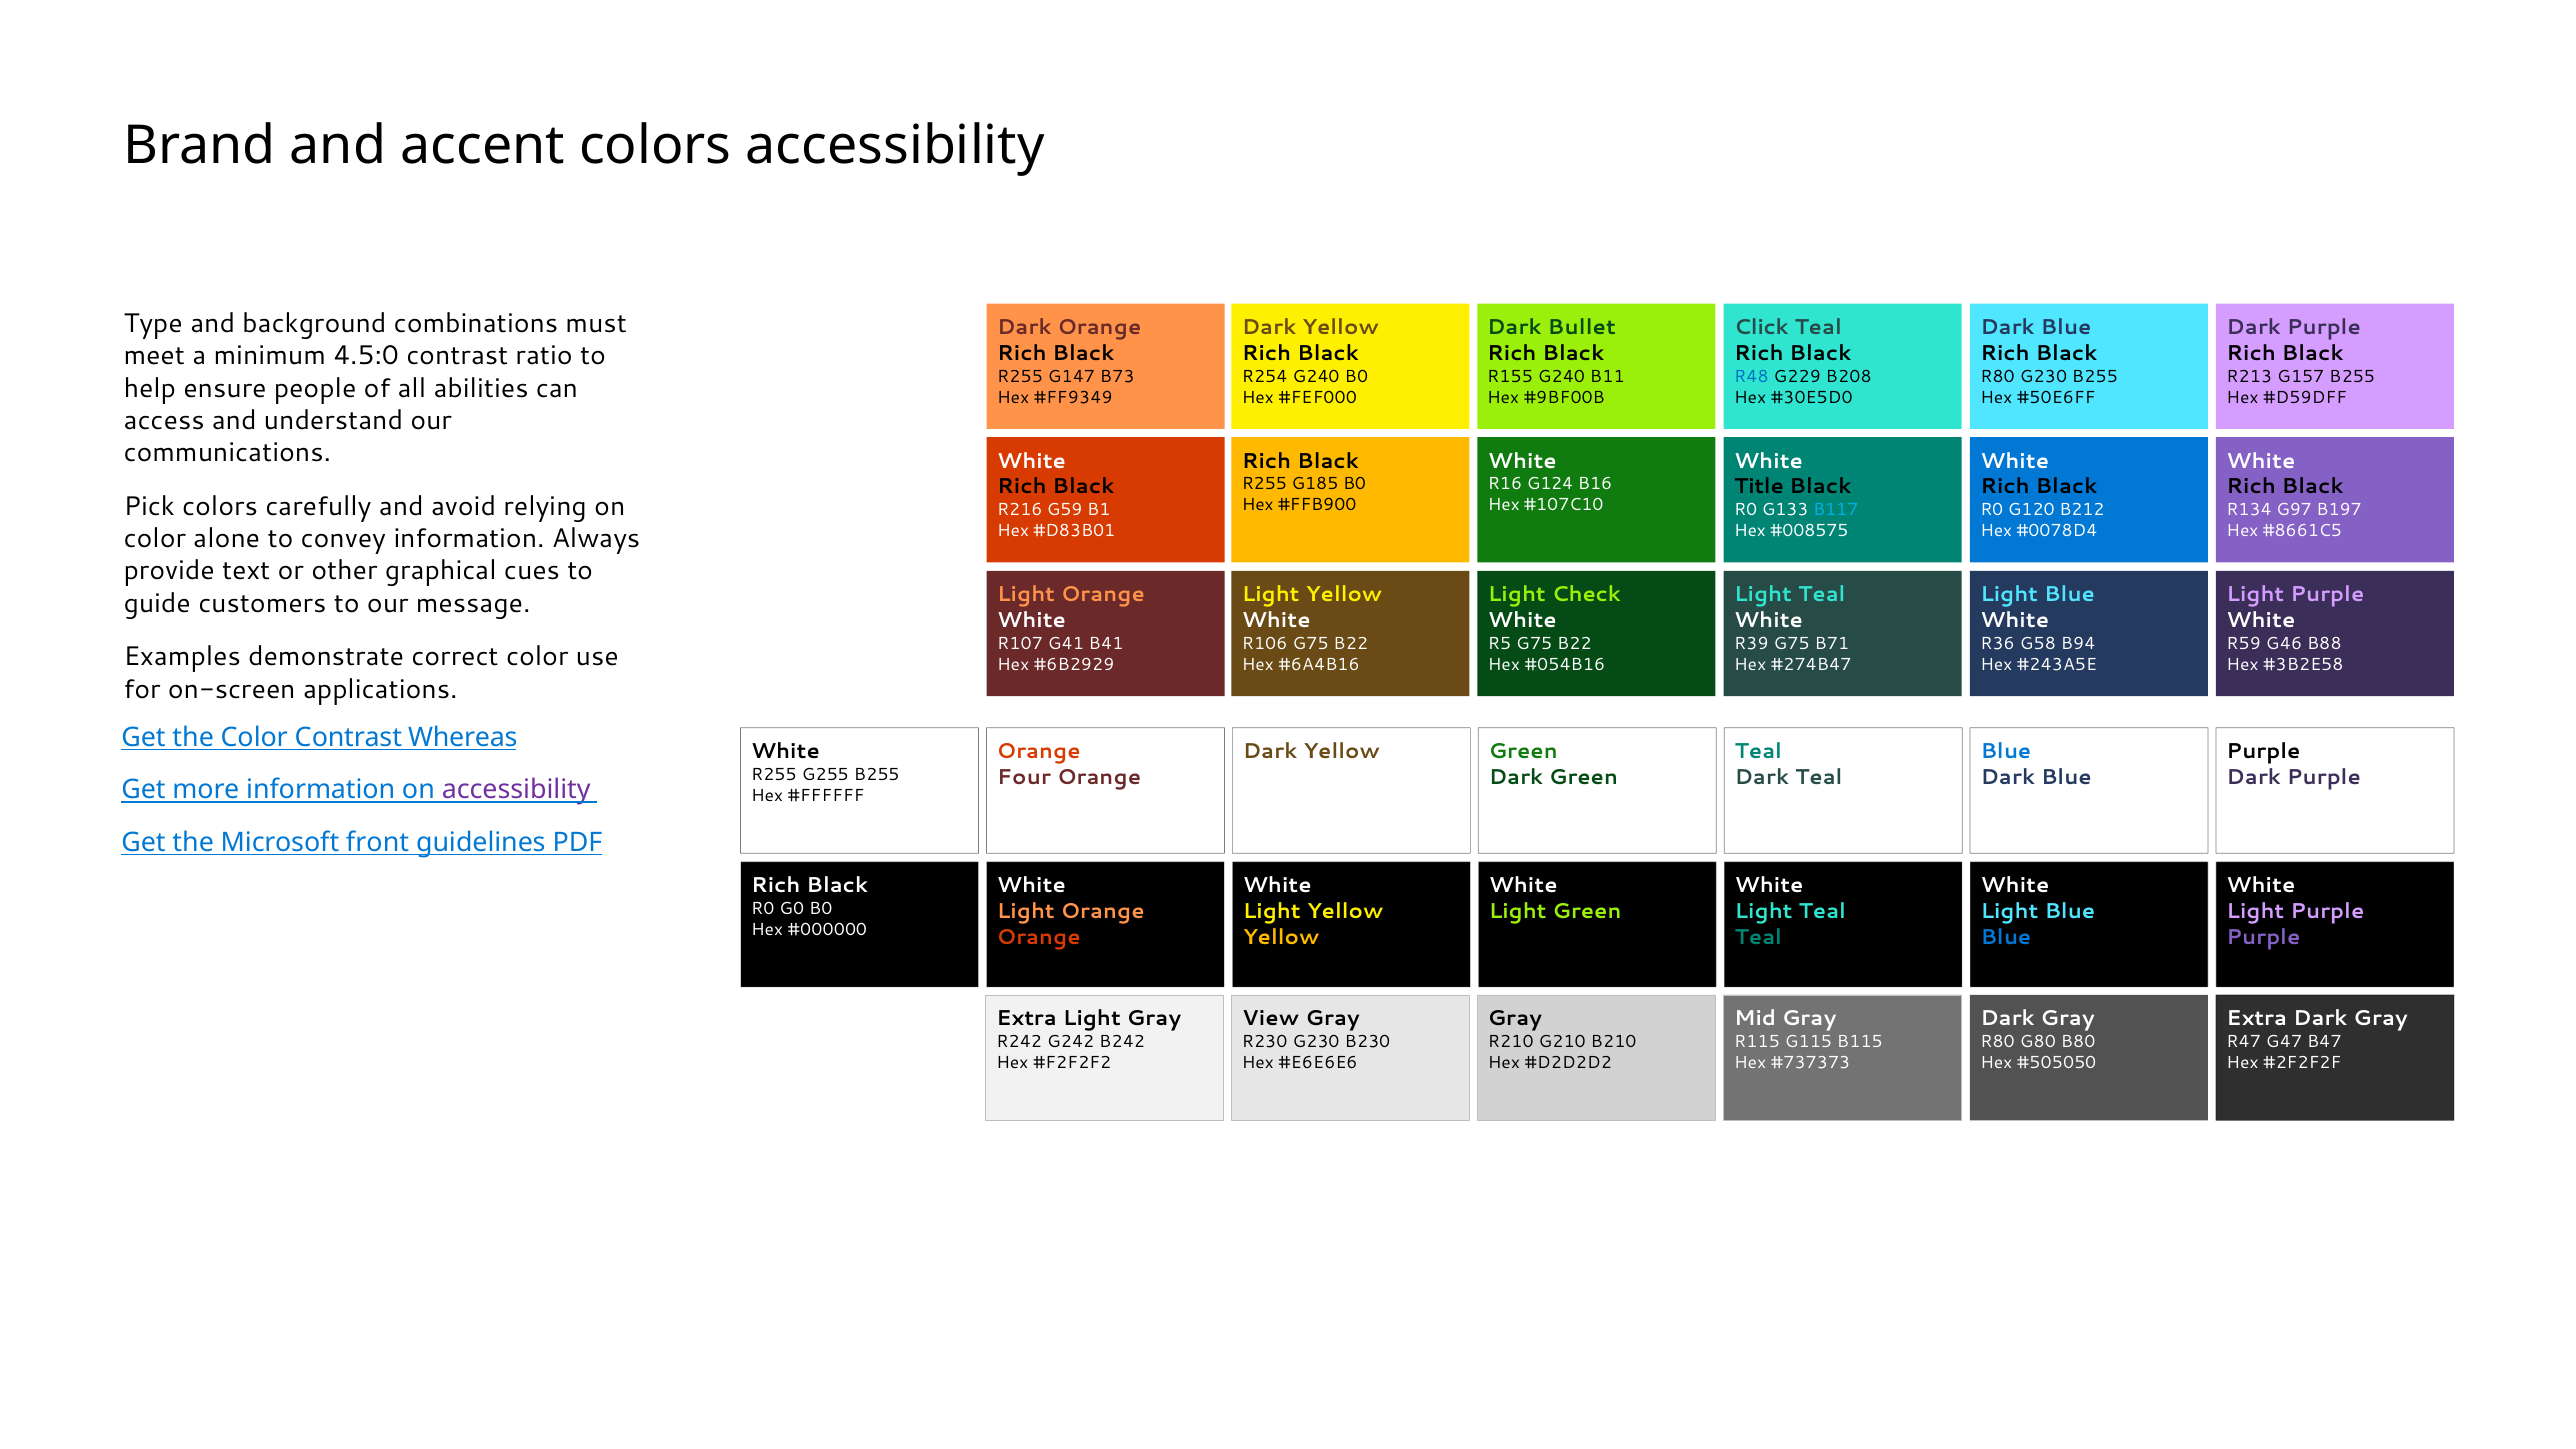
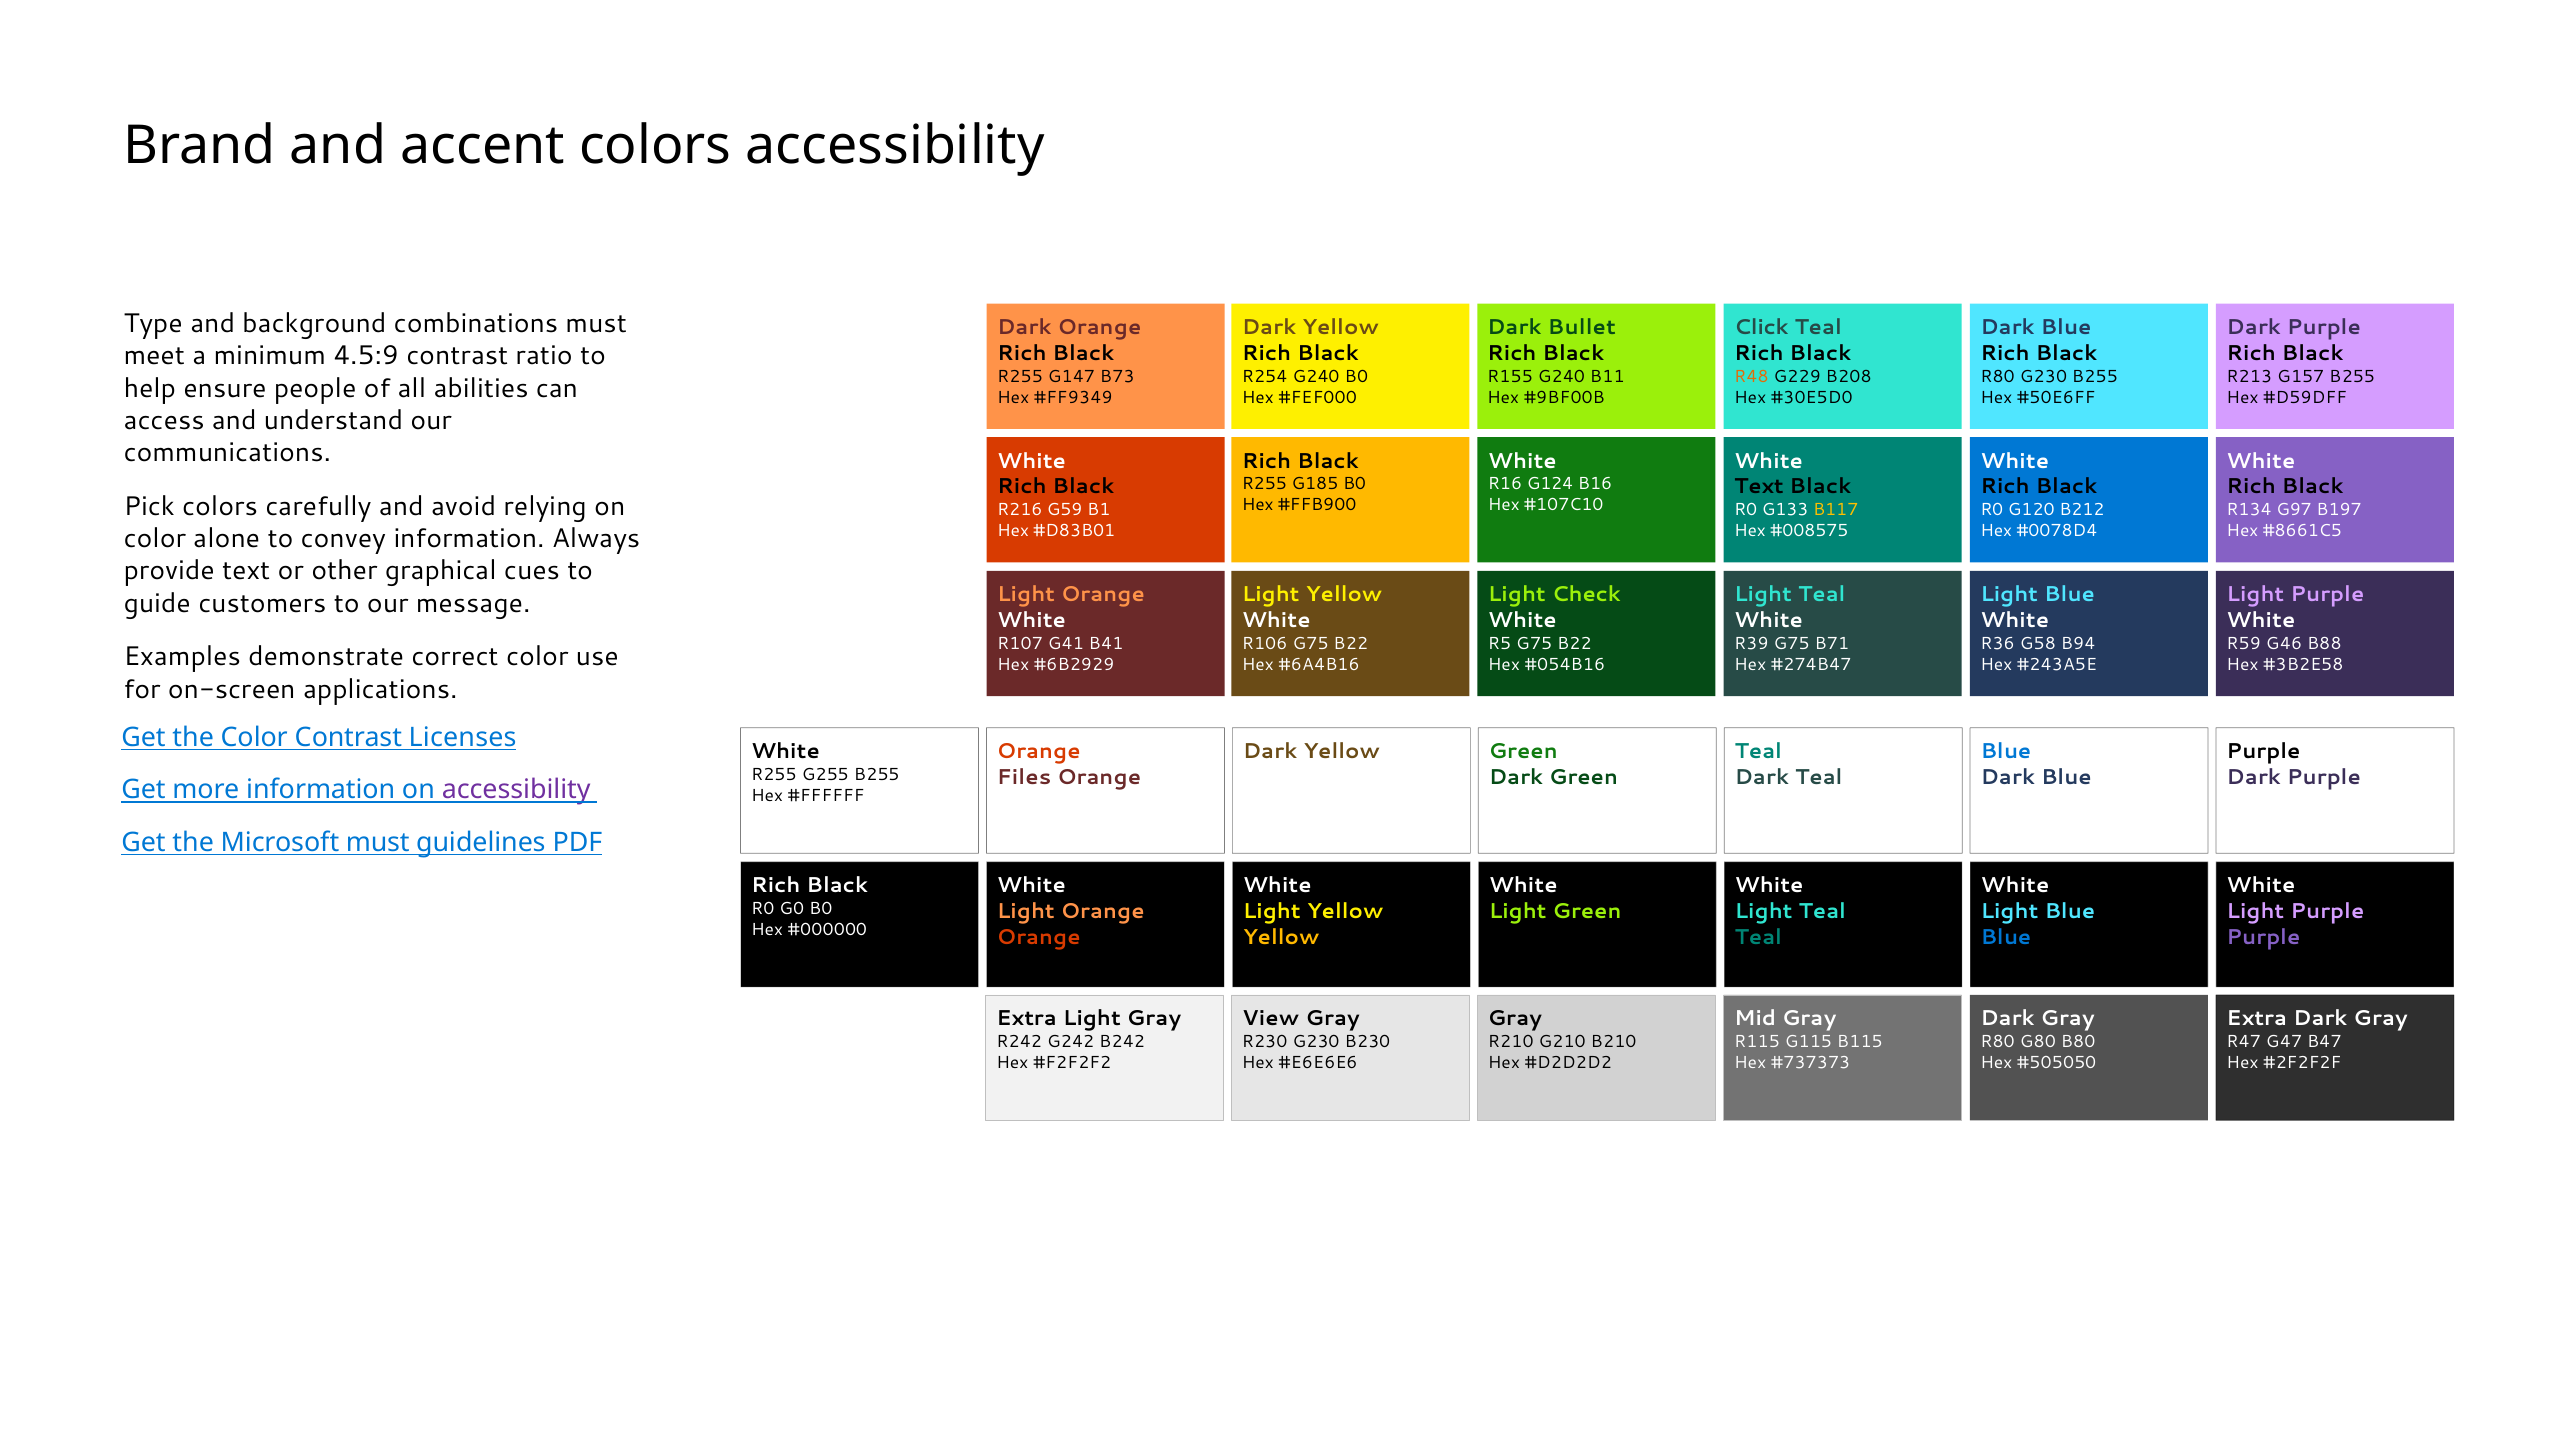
4.5:0: 4.5:0 -> 4.5:9
R48 colour: blue -> orange
Title at (1759, 487): Title -> Text
B117 colour: light blue -> yellow
Whereas: Whereas -> Licenses
Four: Four -> Files
Microsoft front: front -> must
